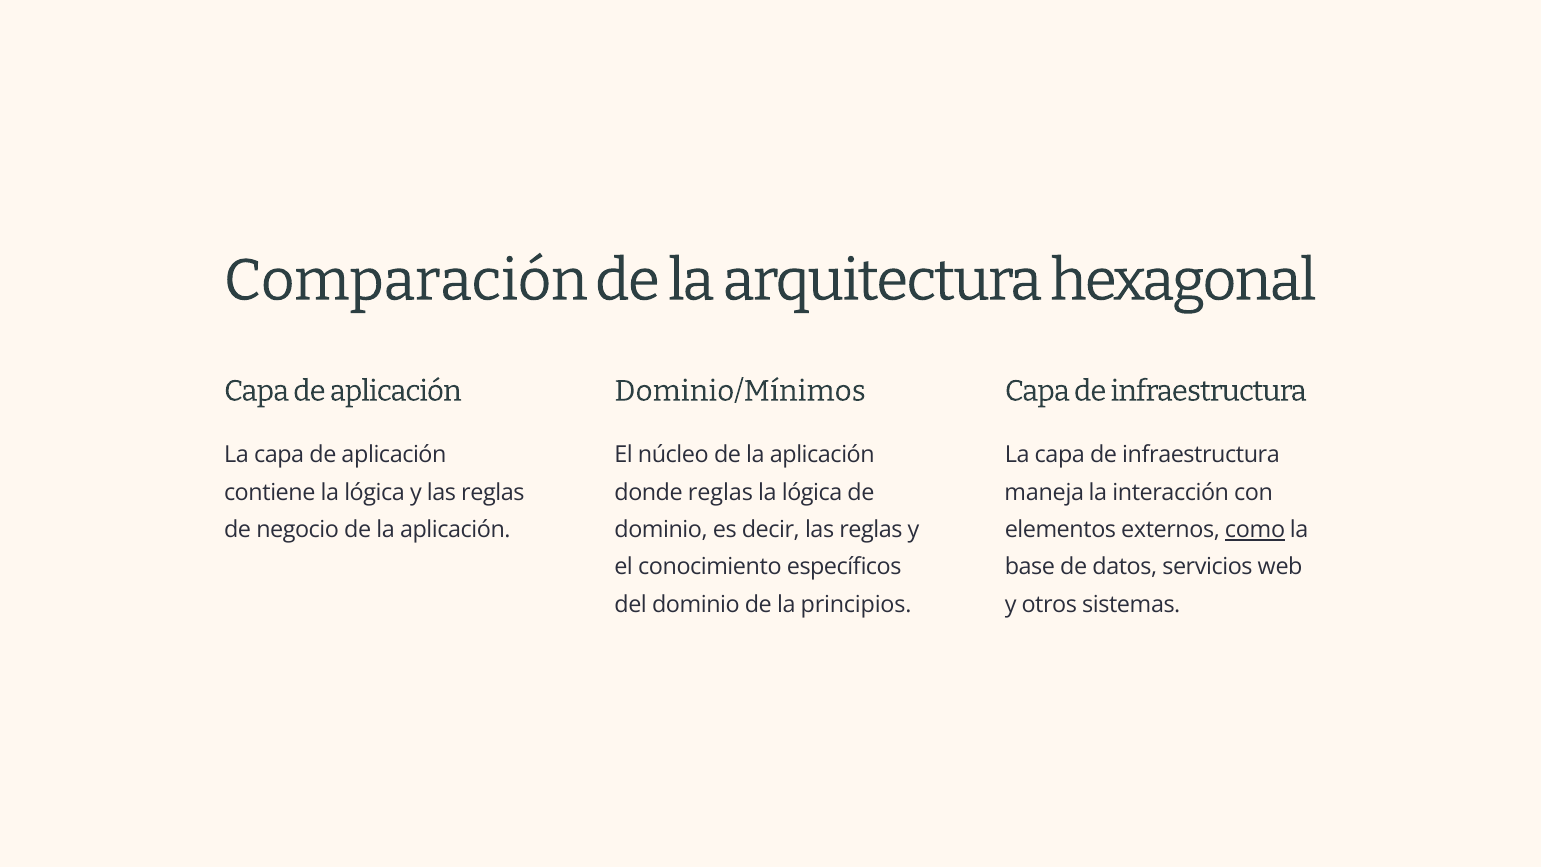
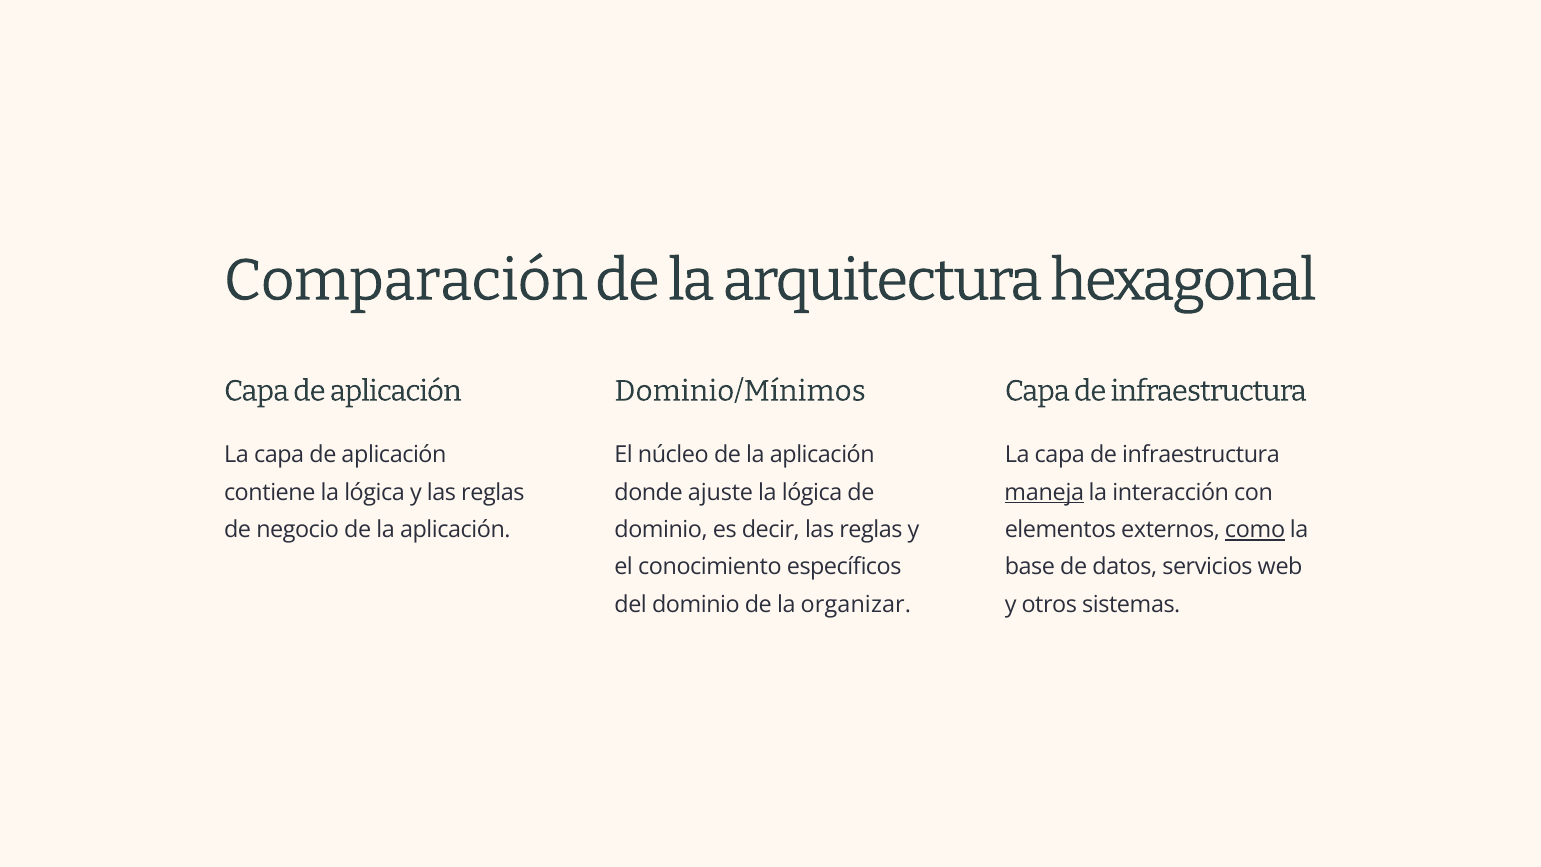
donde reglas: reglas -> ajuste
maneja underline: none -> present
principios: principios -> organizar
